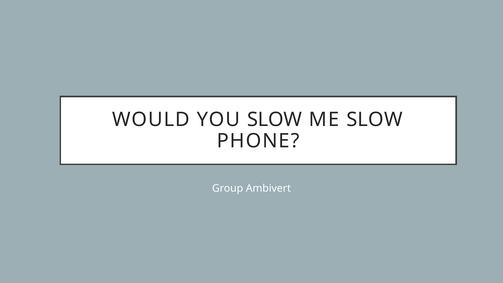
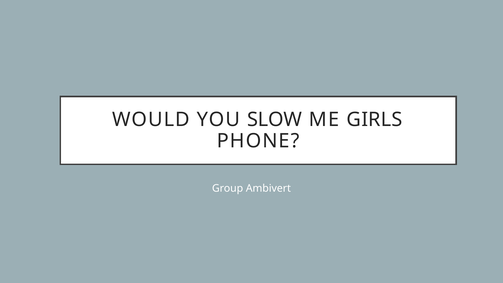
ME SLOW: SLOW -> GIRLS
